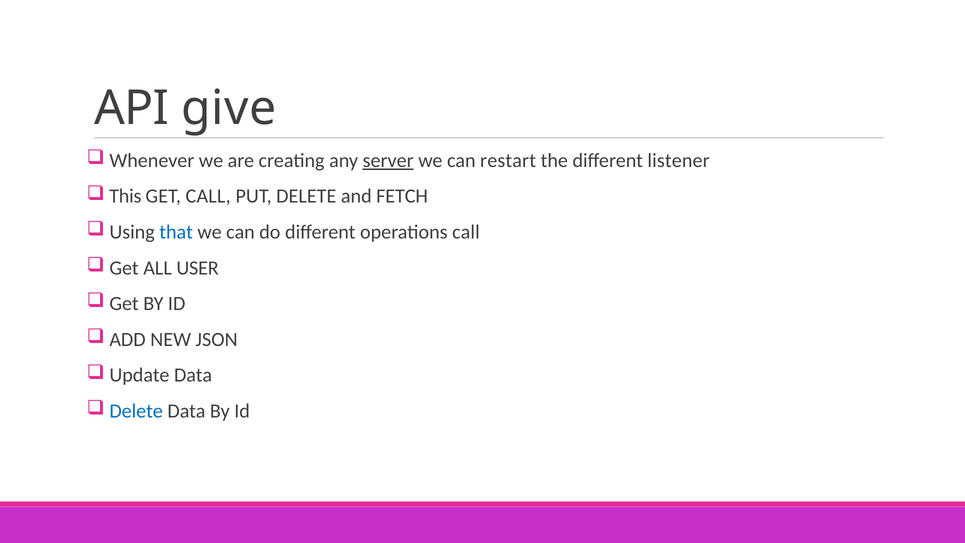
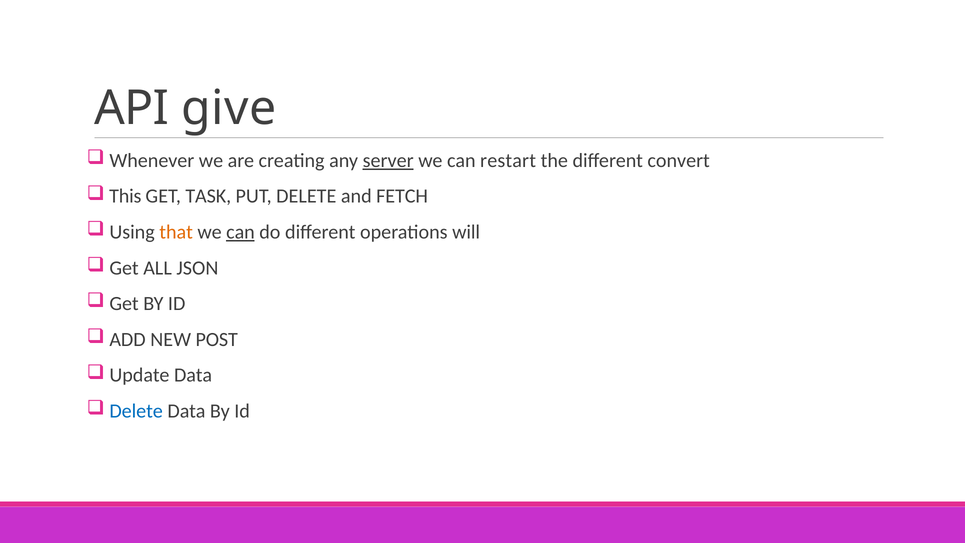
listener: listener -> convert
GET CALL: CALL -> TASK
that colour: blue -> orange
can at (240, 232) underline: none -> present
operations call: call -> will
USER: USER -> JSON
JSON: JSON -> POST
